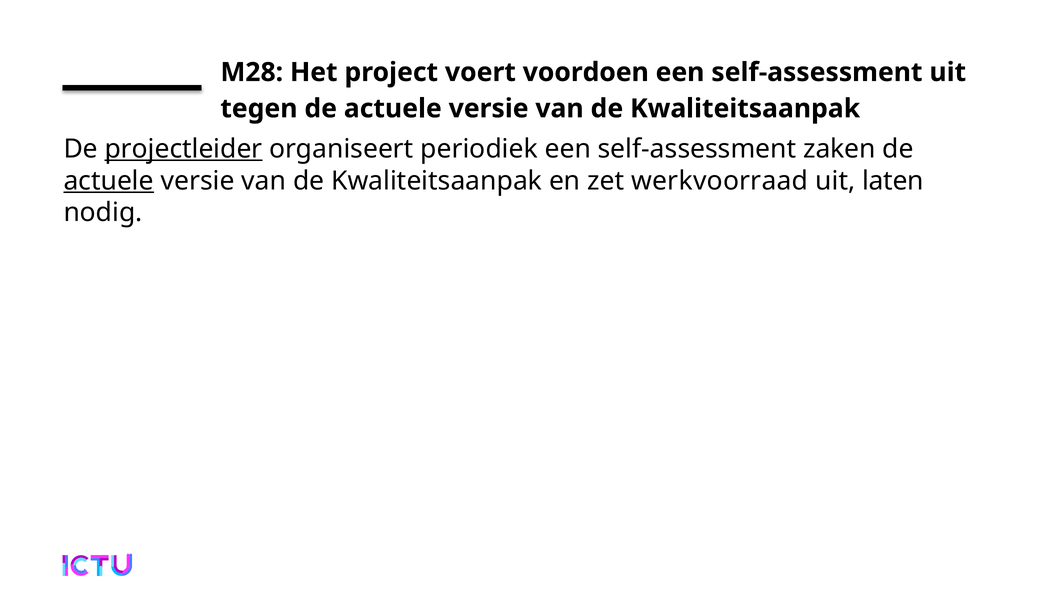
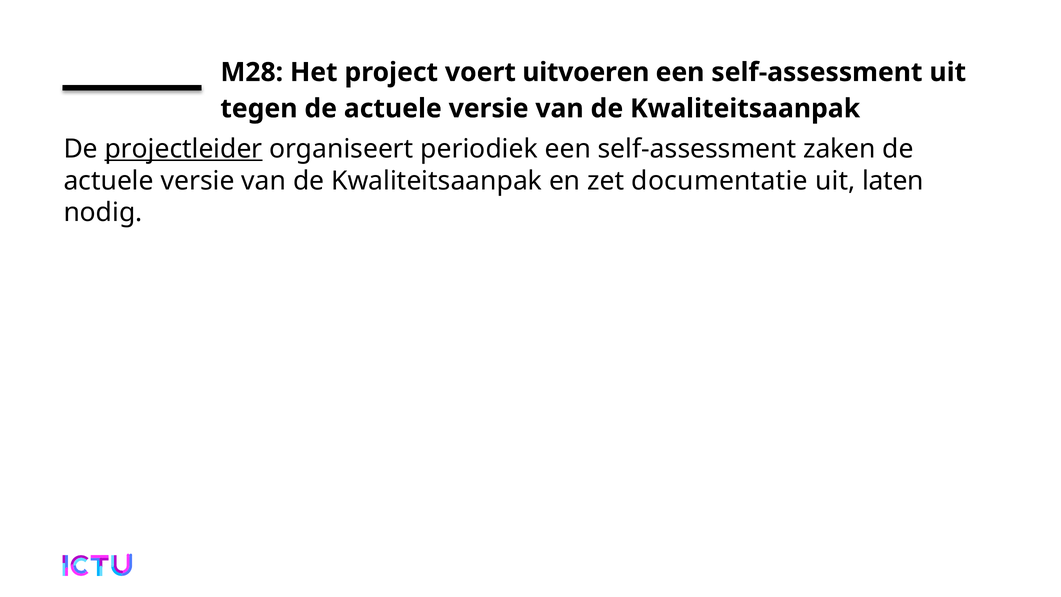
voordoen: voordoen -> uitvoeren
actuele at (109, 181) underline: present -> none
werkvoorraad: werkvoorraad -> documentatie
